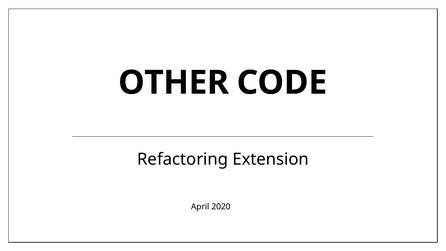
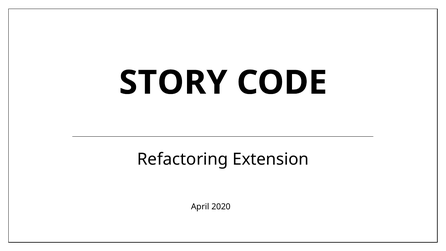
OTHER: OTHER -> STORY
